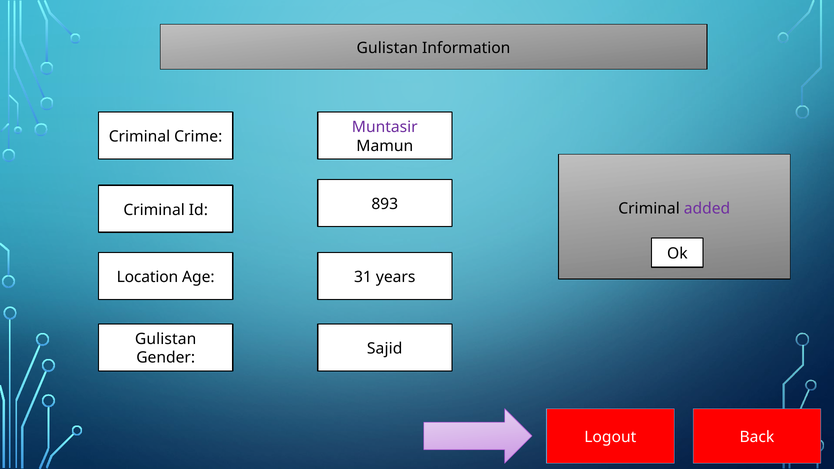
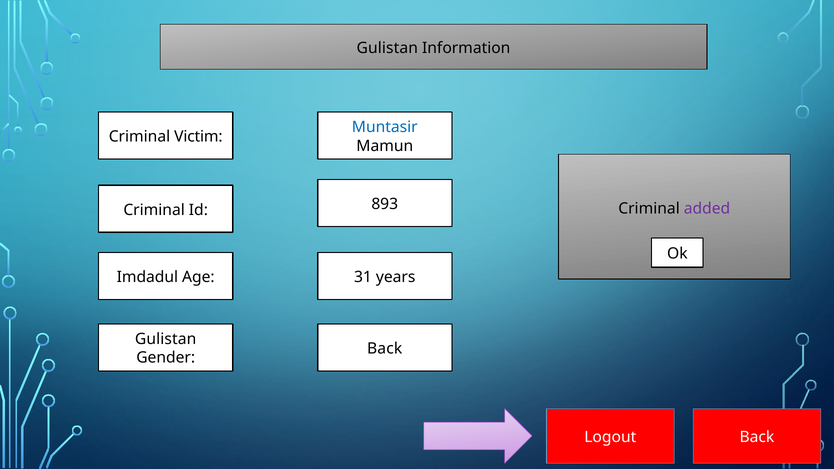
Muntasir colour: purple -> blue
Crime: Crime -> Victim
Location: Location -> Imdadul
Sajid at (385, 348): Sajid -> Back
